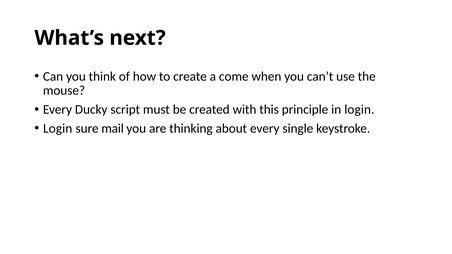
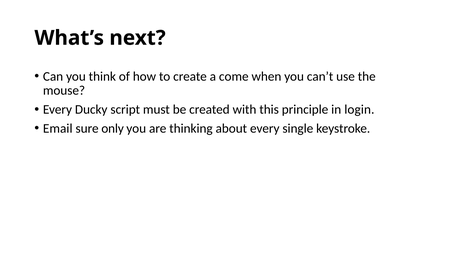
Login at (58, 129): Login -> Email
mail: mail -> only
